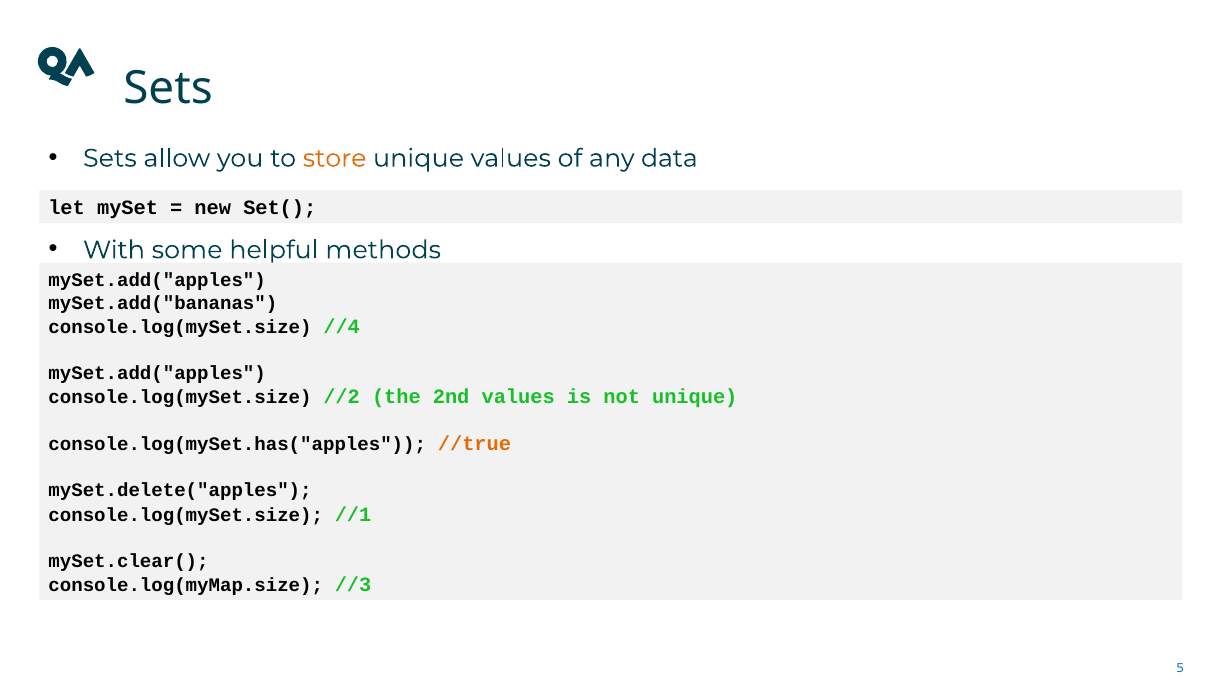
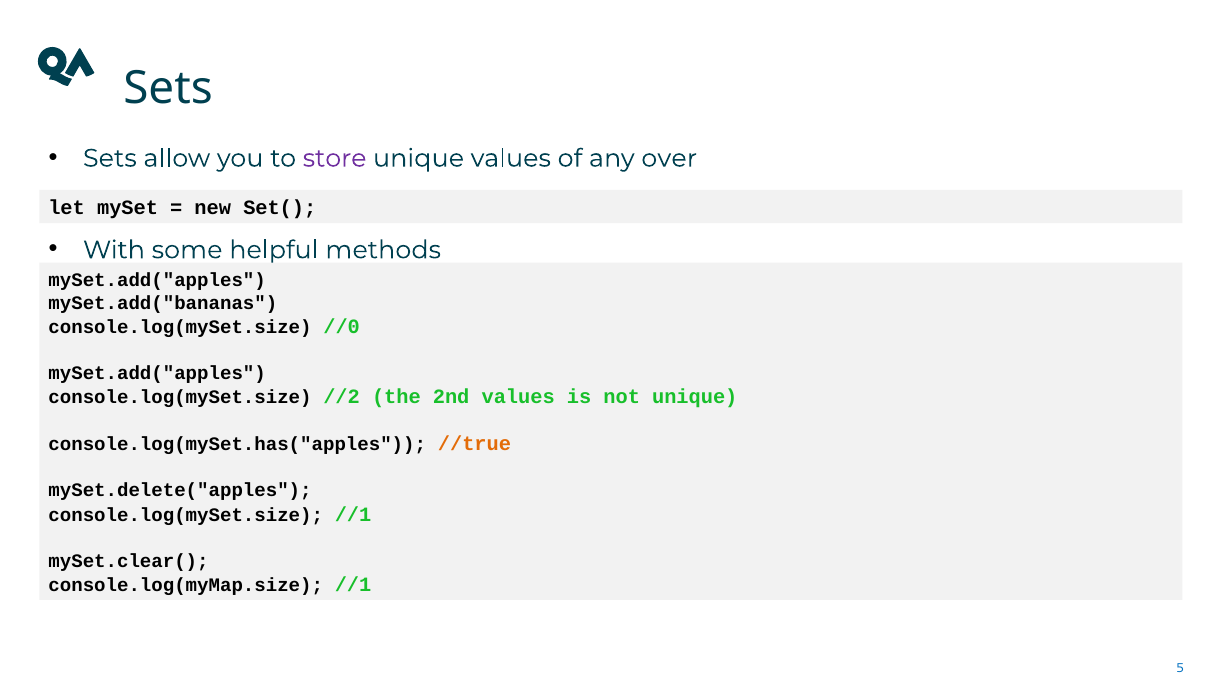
store colour: orange -> purple
data: data -> over
//4: //4 -> //0
console.log(myMap.size //3: //3 -> //1
